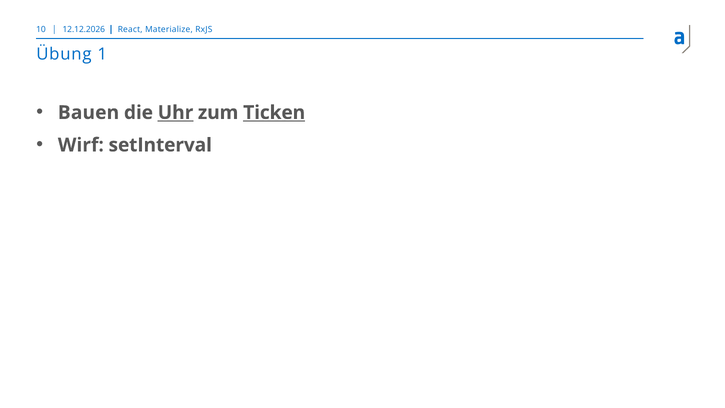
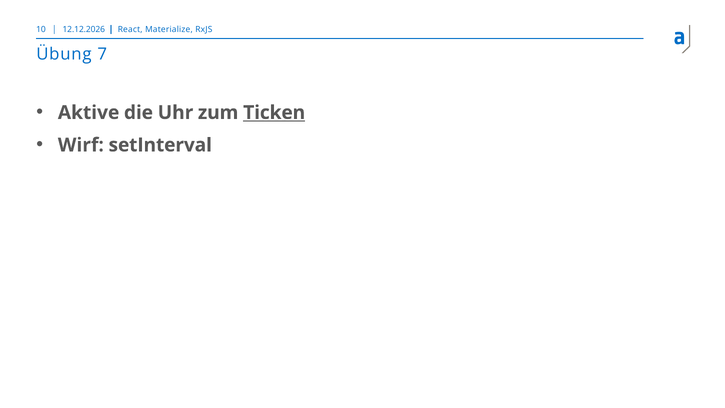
1: 1 -> 7
Bauen: Bauen -> Aktive
Uhr underline: present -> none
